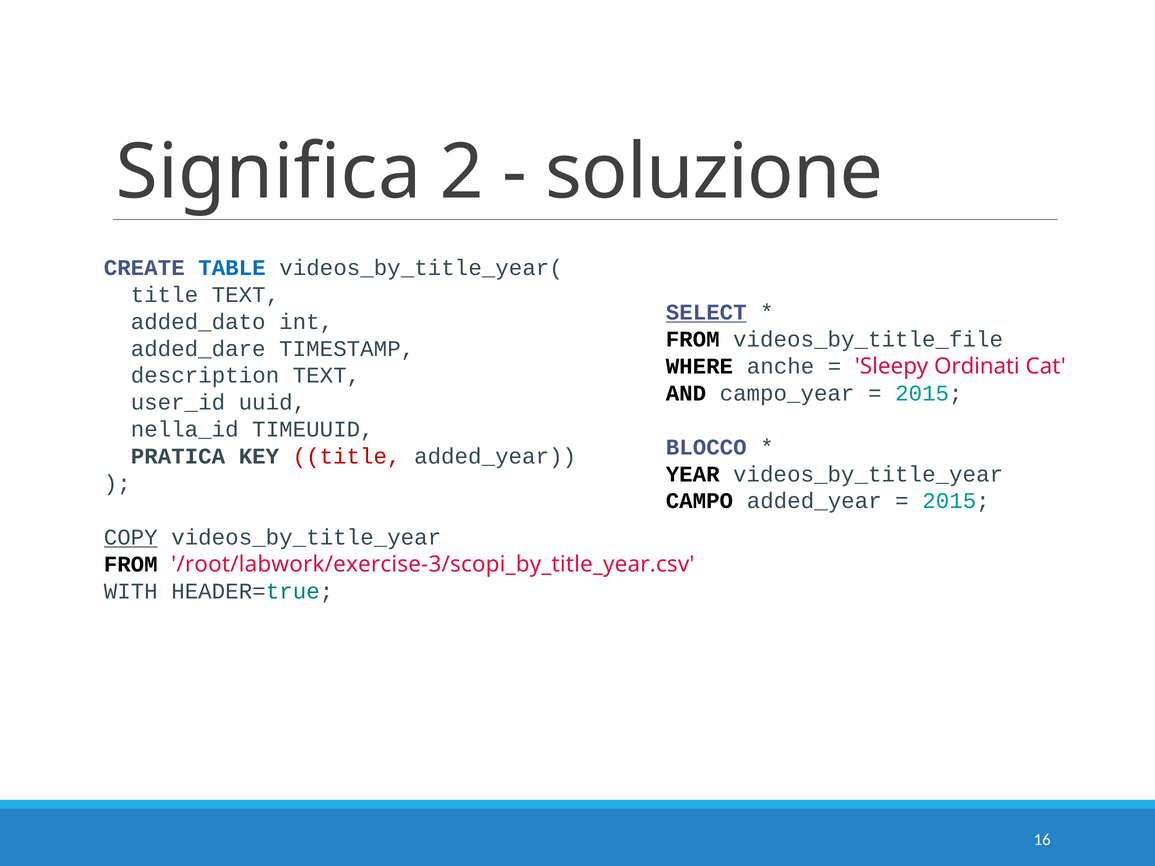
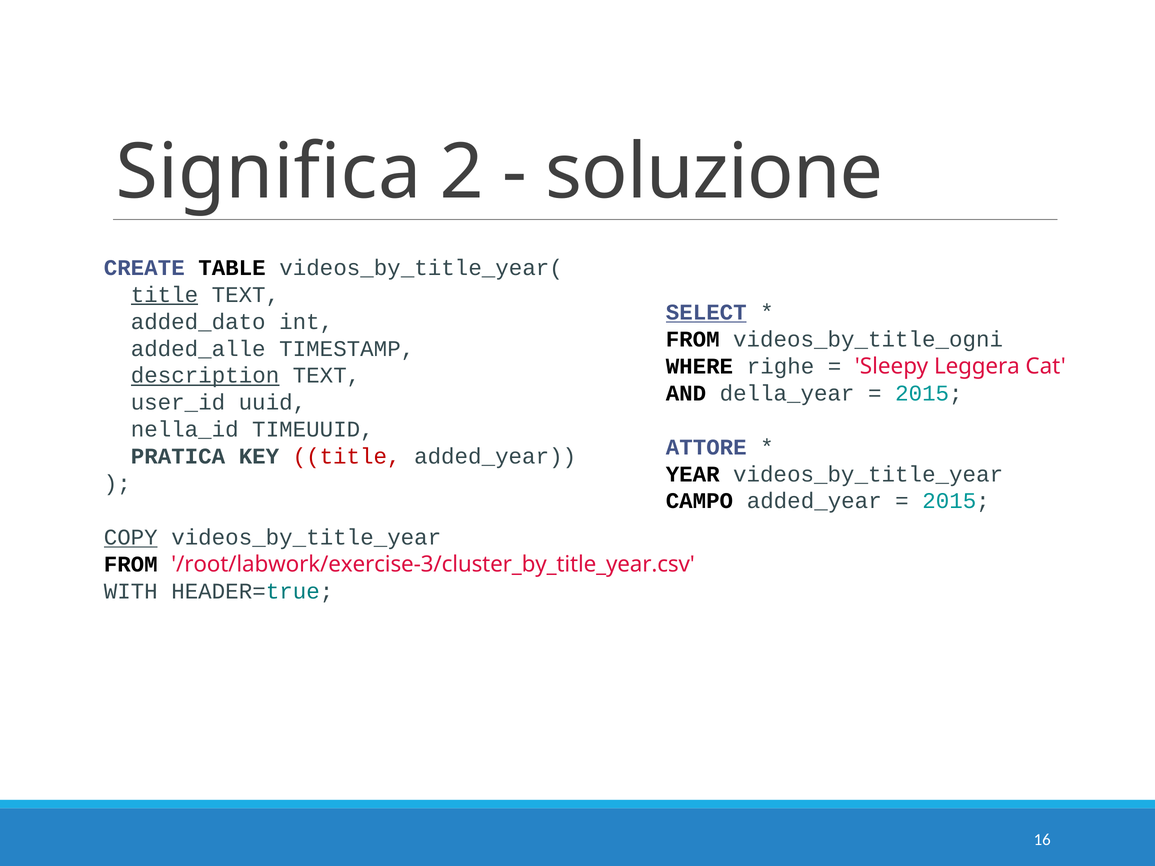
TABLE colour: blue -> black
title at (164, 295) underline: none -> present
videos_by_title_file: videos_by_title_file -> videos_by_title_ogni
added_dare: added_dare -> added_alle
anche: anche -> righe
Ordinati: Ordinati -> Leggera
description underline: none -> present
campo_year: campo_year -> della_year
BLOCCO: BLOCCO -> ATTORE
/root/labwork/exercise-3/scopi_by_title_year.csv: /root/labwork/exercise-3/scopi_by_title_year.csv -> /root/labwork/exercise-3/cluster_by_title_year.csv
